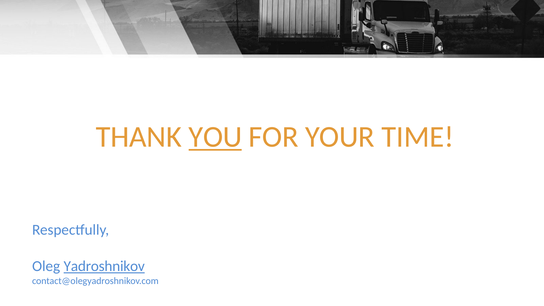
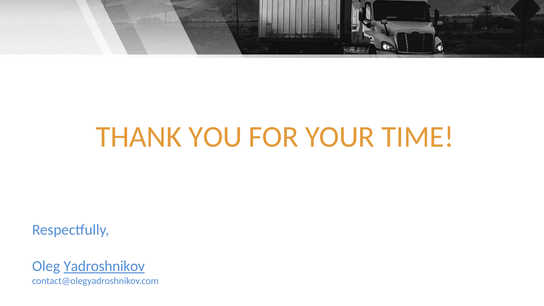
YOU underline: present -> none
